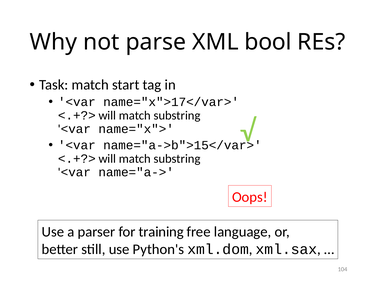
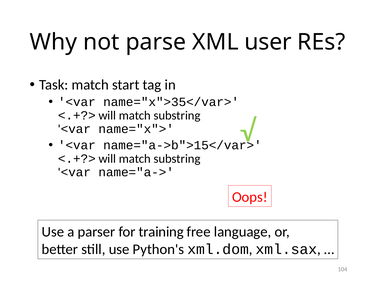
bool: bool -> user
name="x">17</var>: name="x">17</var> -> name="x">35</var>
